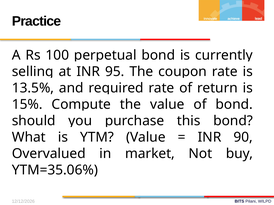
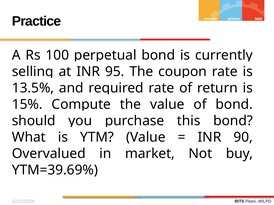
YTM=35.06%: YTM=35.06% -> YTM=39.69%
